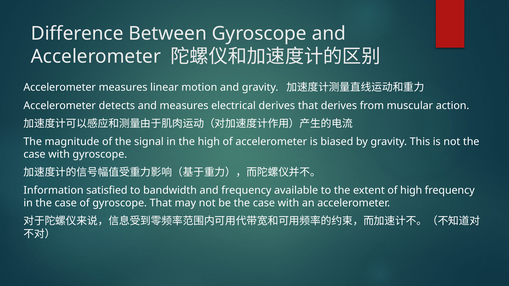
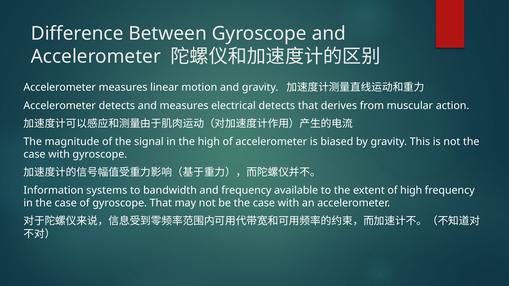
electrical derives: derives -> detects
satisfied: satisfied -> systems
